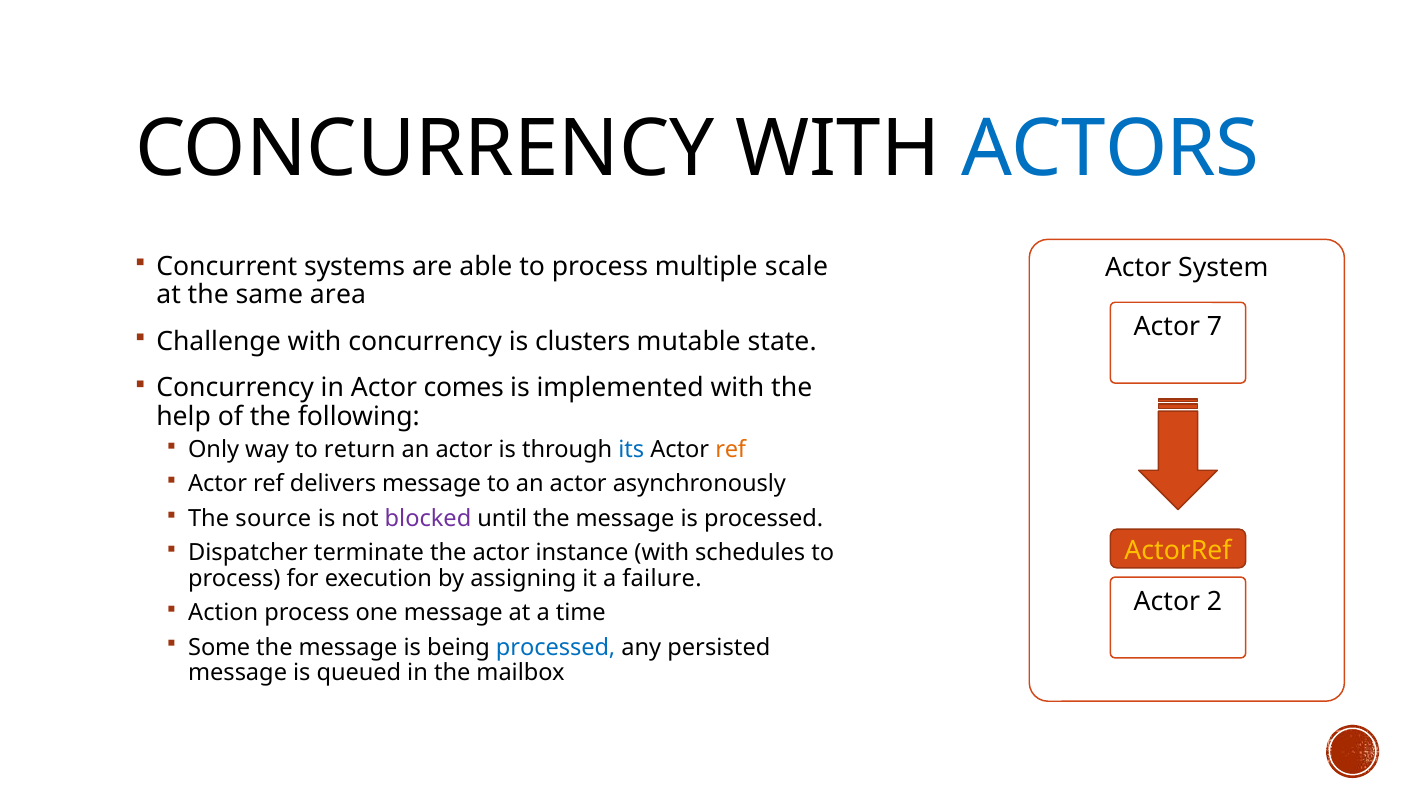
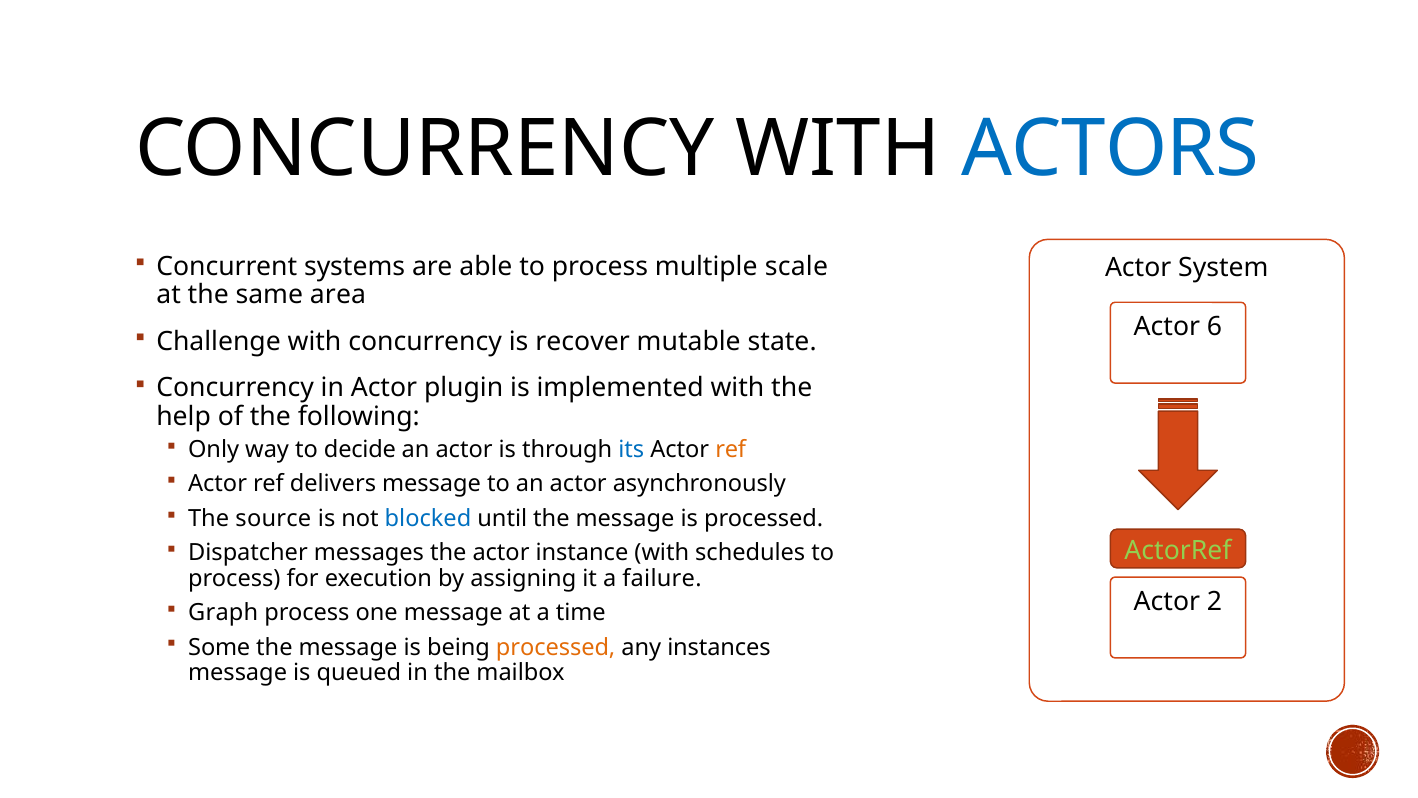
7: 7 -> 6
clusters: clusters -> recover
comes: comes -> plugin
return: return -> decide
blocked colour: purple -> blue
terminate: terminate -> messages
ActorRef colour: yellow -> light green
Action: Action -> Graph
processed at (556, 647) colour: blue -> orange
persisted: persisted -> instances
